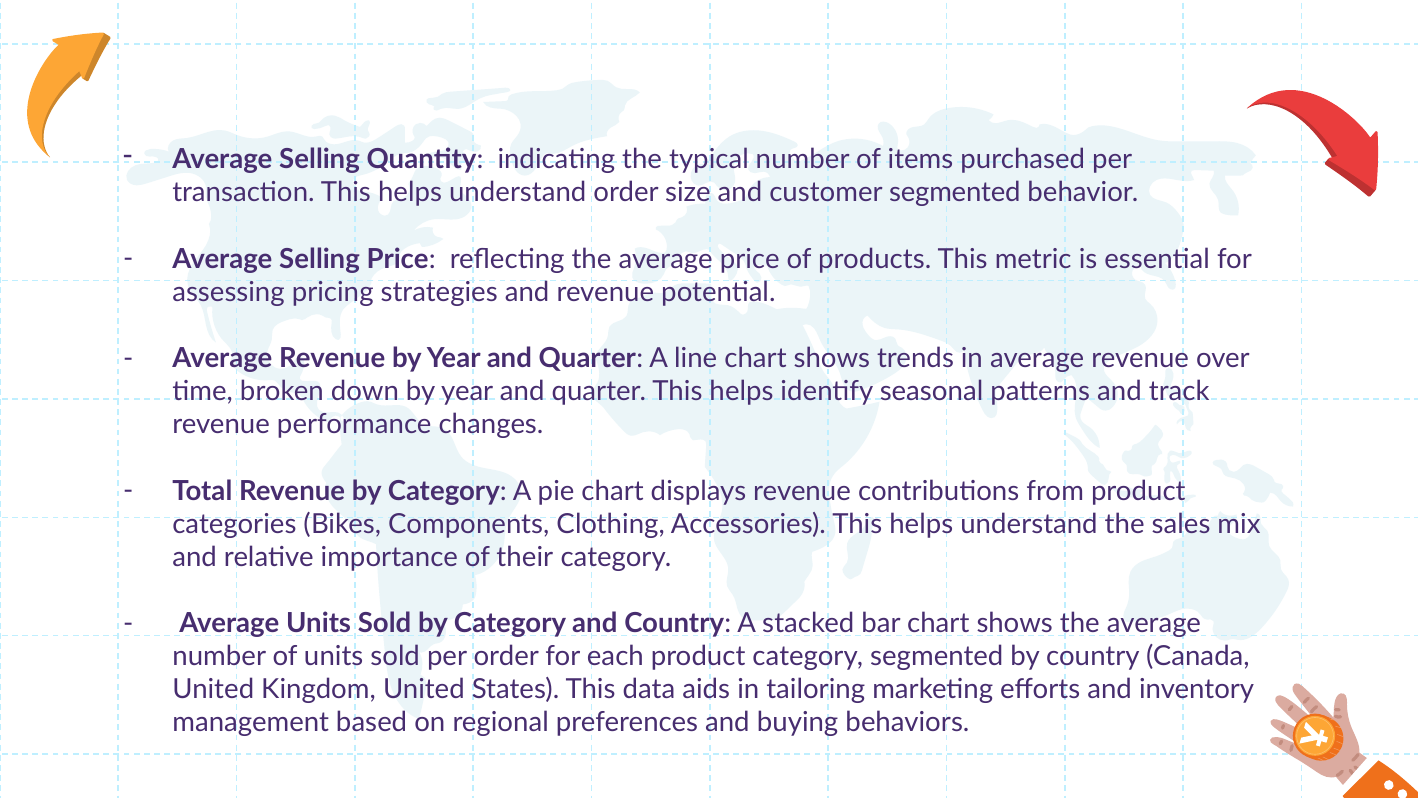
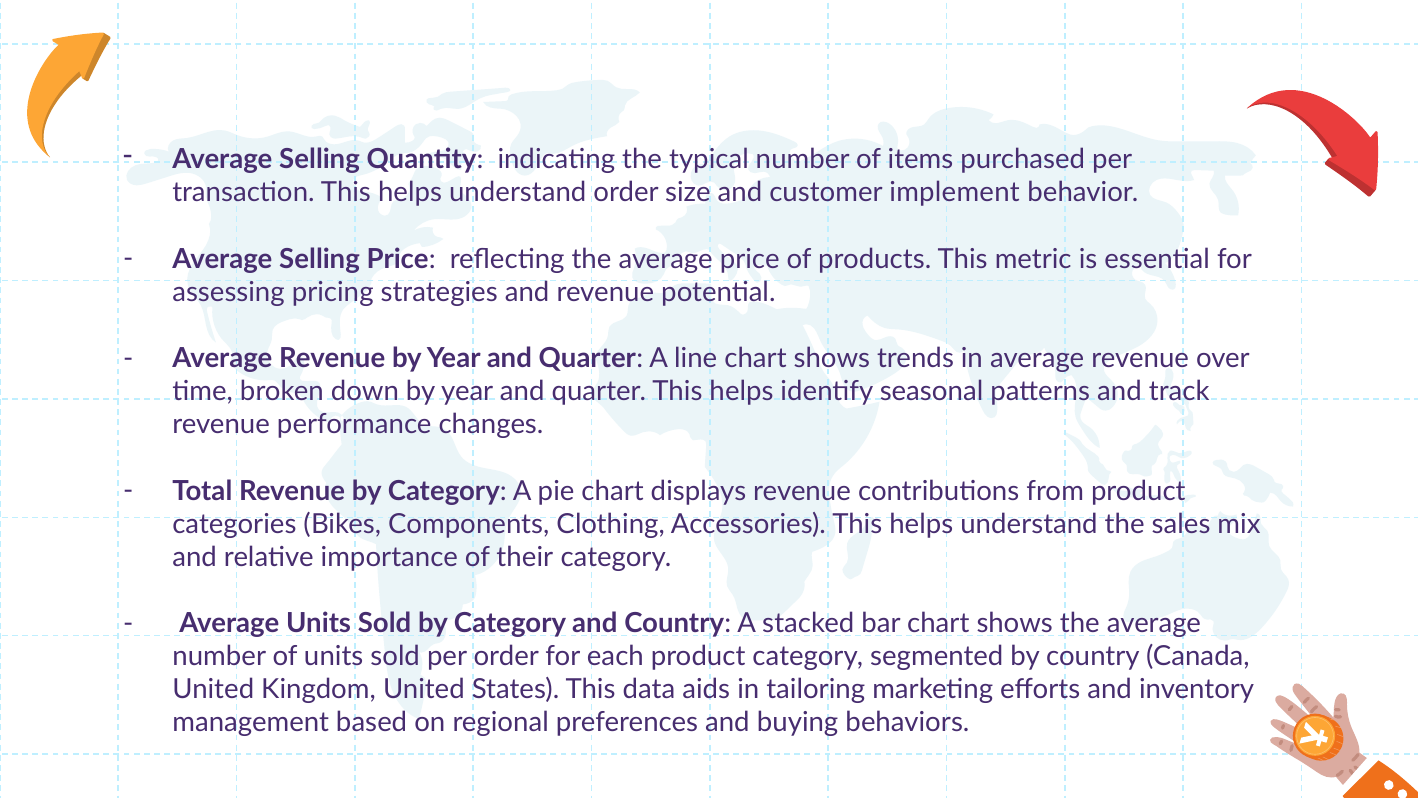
customer segmented: segmented -> implement
